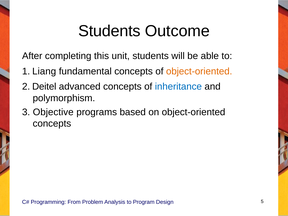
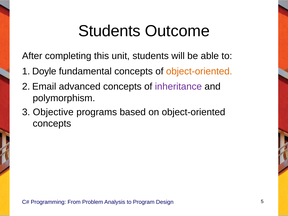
Liang: Liang -> Doyle
Deitel: Deitel -> Email
inheritance colour: blue -> purple
